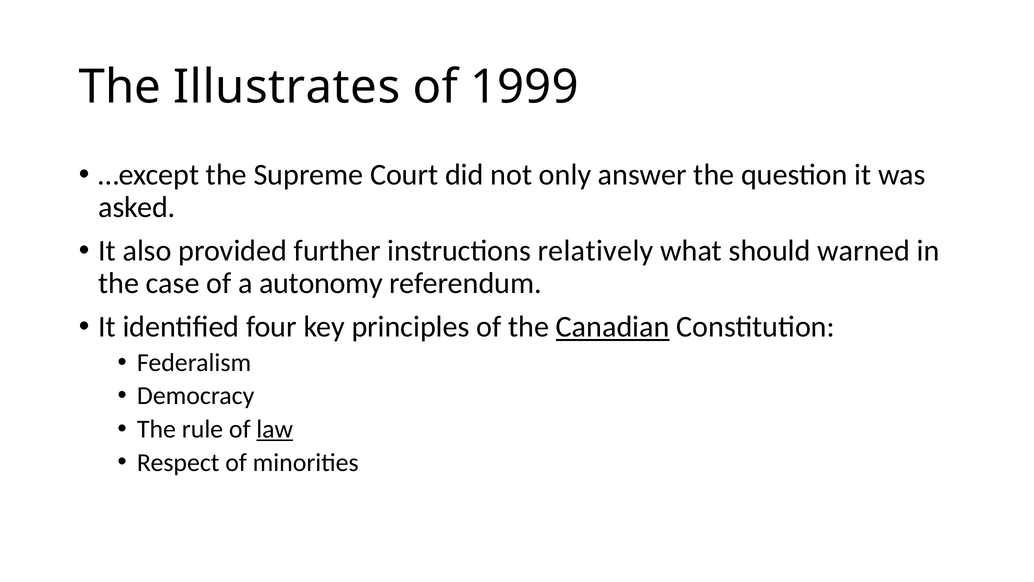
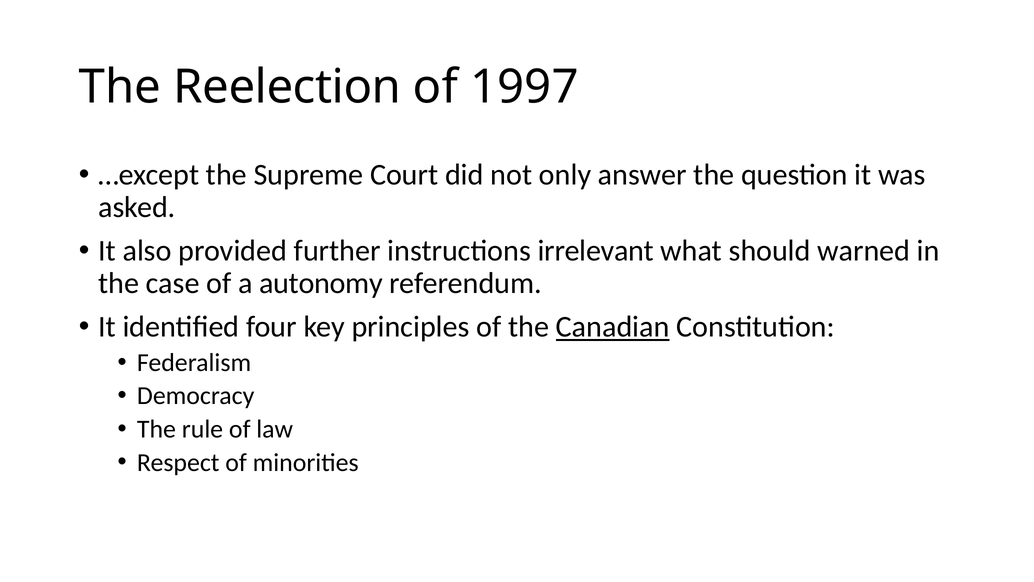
Illustrates: Illustrates -> Reelection
1999: 1999 -> 1997
relatively: relatively -> irrelevant
law underline: present -> none
